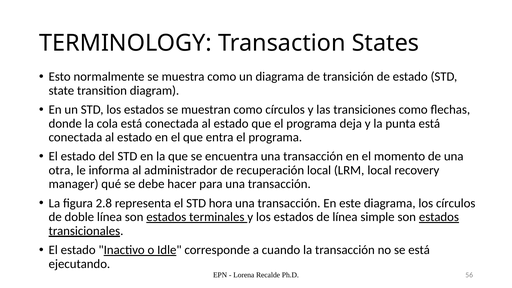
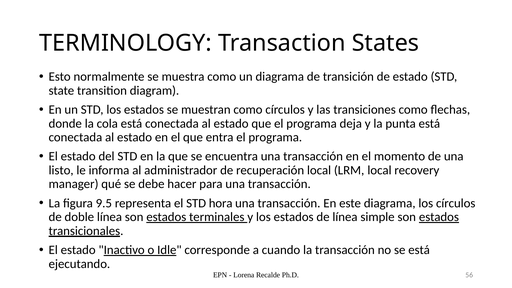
otra: otra -> listo
2.8: 2.8 -> 9.5
